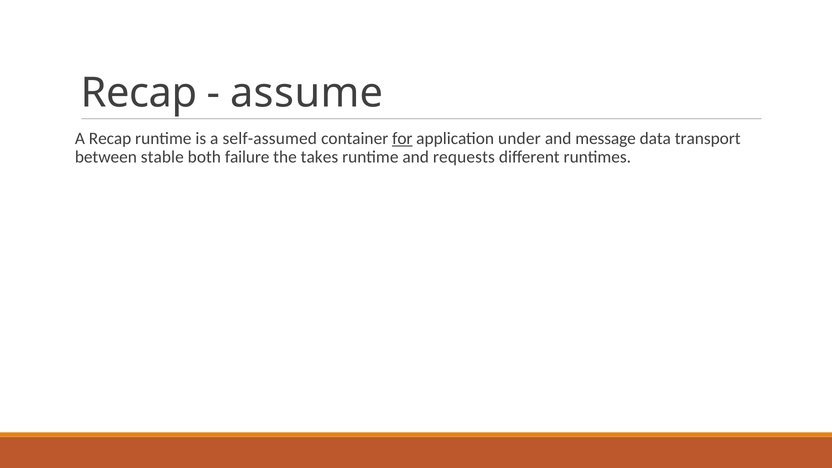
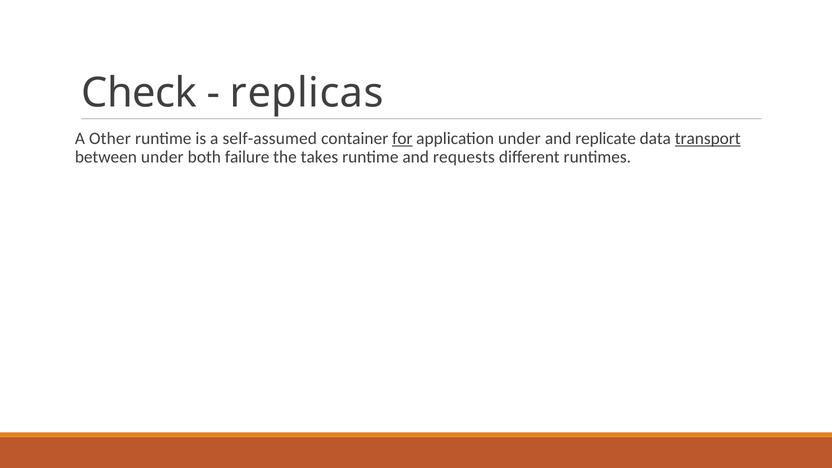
Recap at (139, 93): Recap -> Check
assume: assume -> replicas
A Recap: Recap -> Other
message: message -> replicate
transport underline: none -> present
between stable: stable -> under
